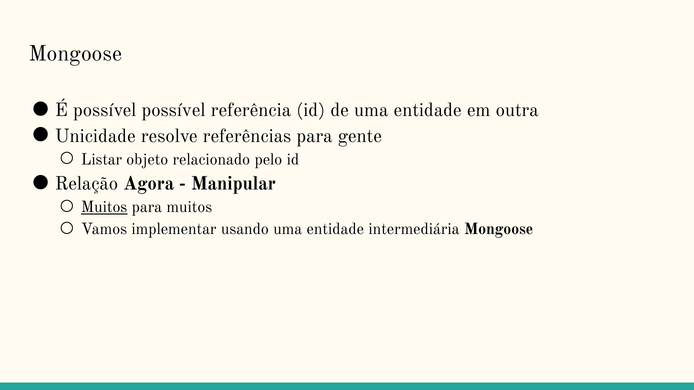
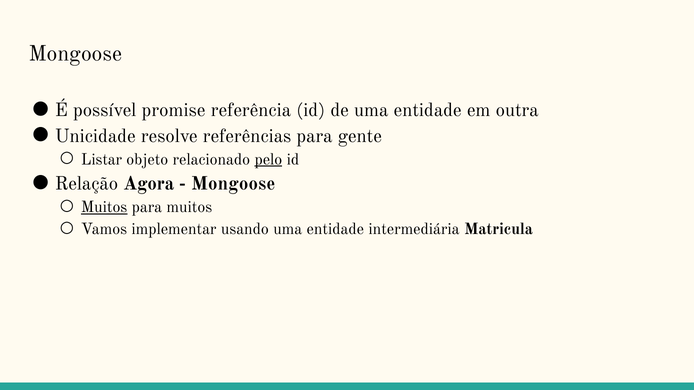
possível possível: possível -> promise
pelo underline: none -> present
Manipular at (233, 184): Manipular -> Mongoose
intermediária Mongoose: Mongoose -> Matricula
